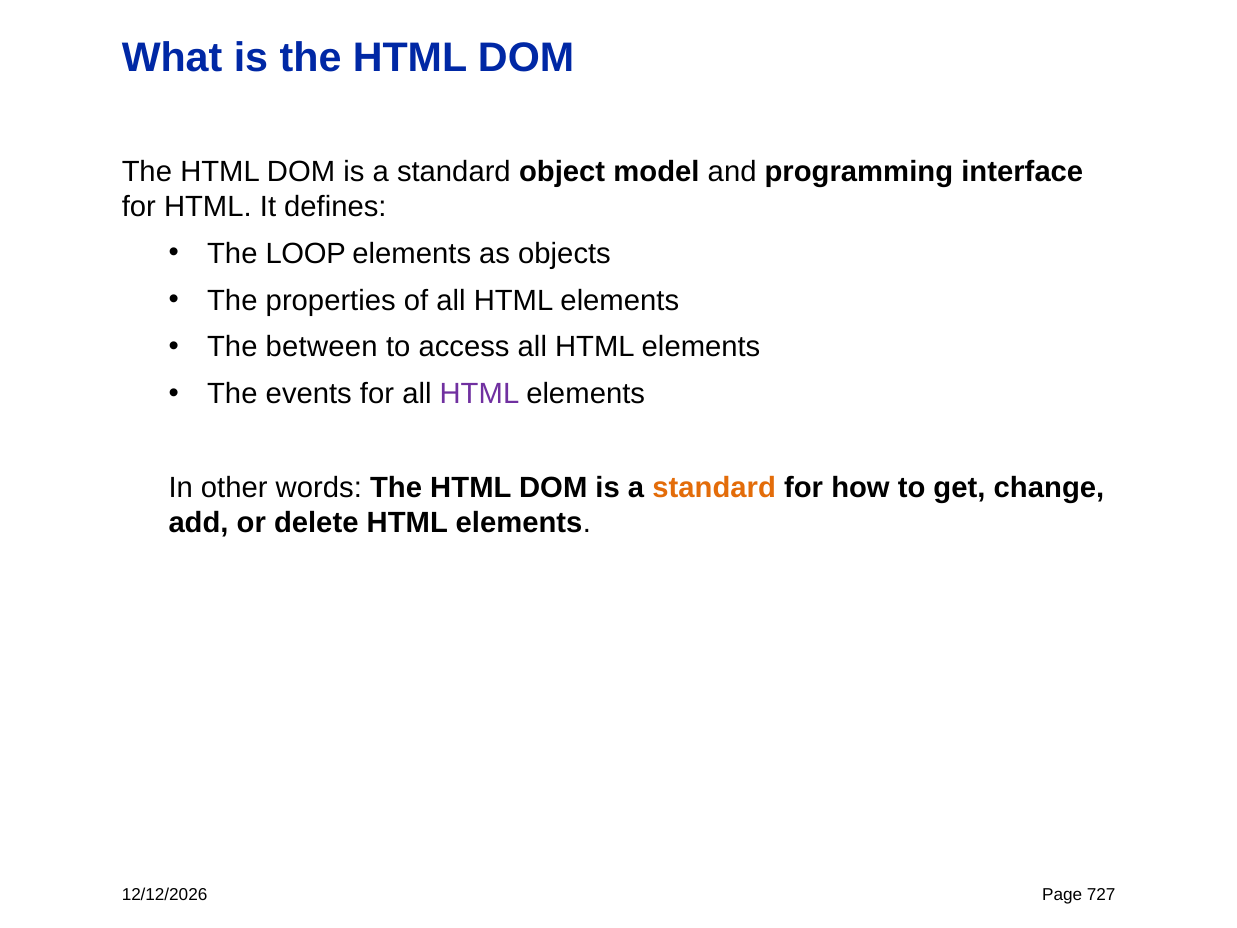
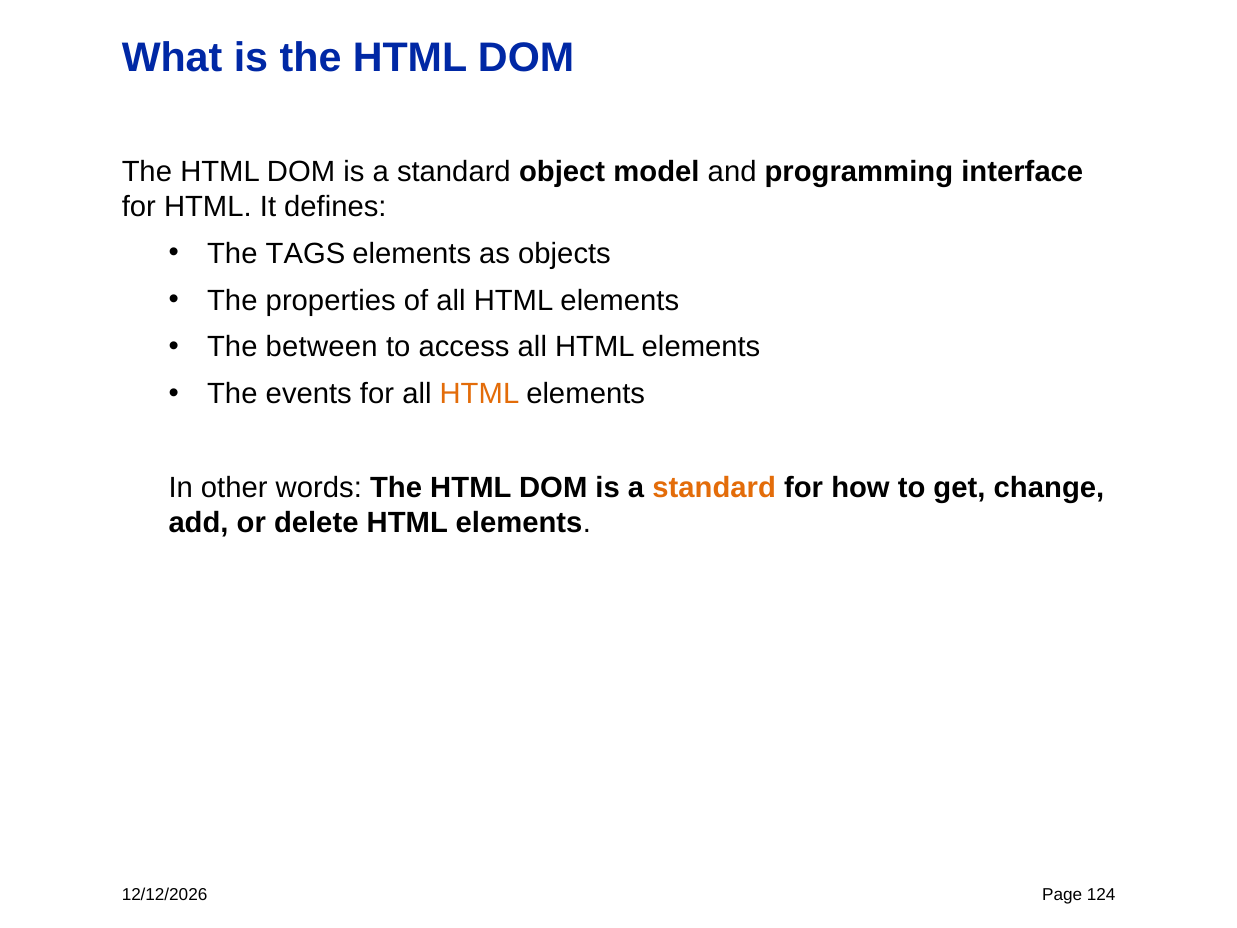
LOOP: LOOP -> TAGS
HTML at (479, 394) colour: purple -> orange
727: 727 -> 124
